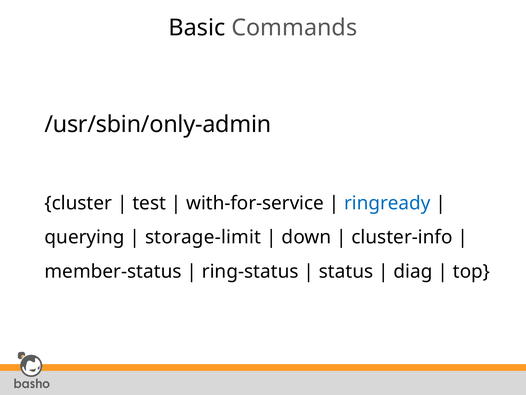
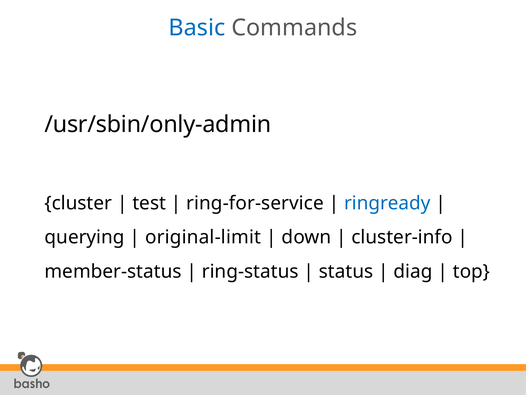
Basic colour: black -> blue
with-for-service: with-for-service -> ring-for-service
storage-limit: storage-limit -> original-limit
